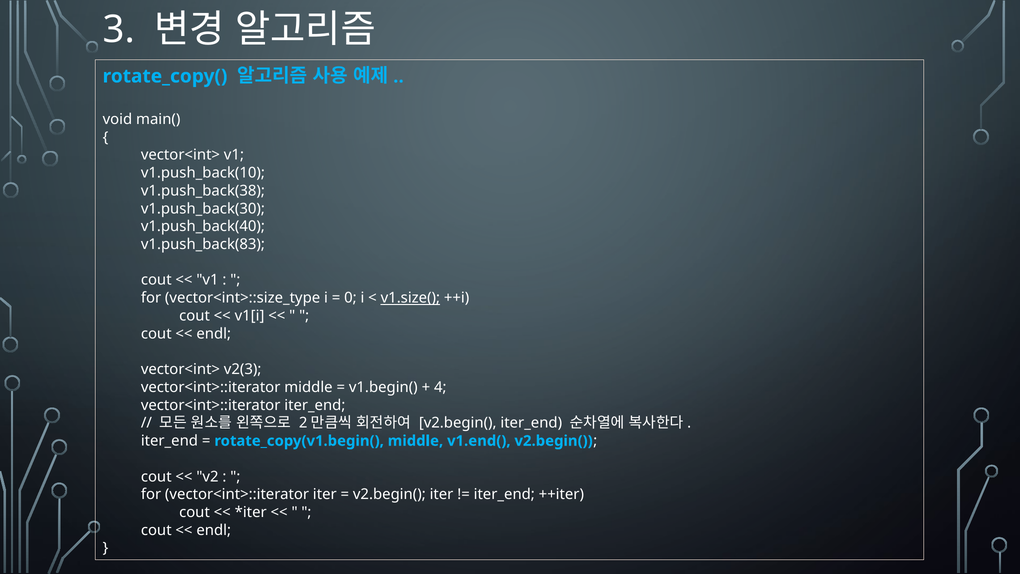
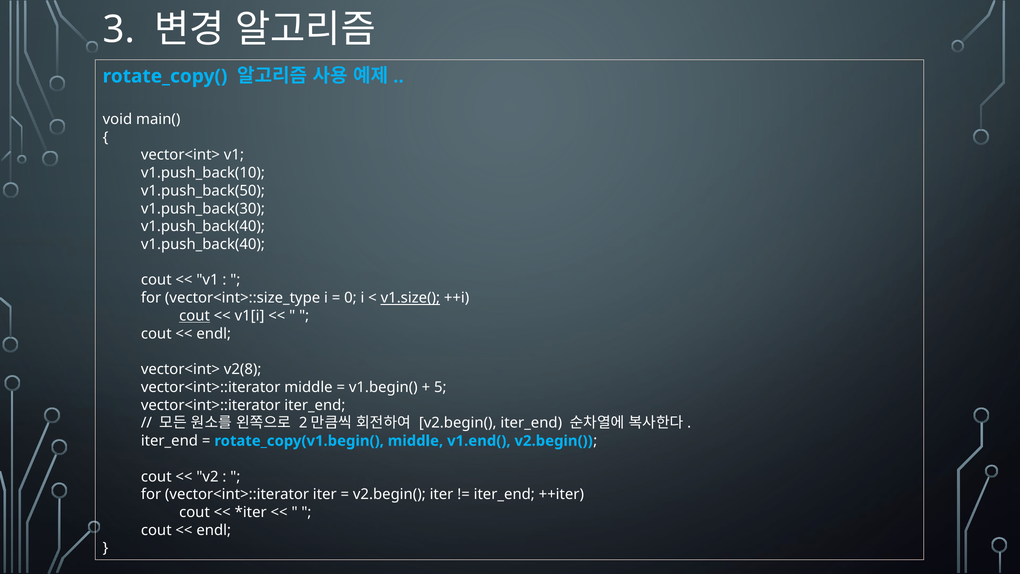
v1.push_back(38: v1.push_back(38 -> v1.push_back(50
v1.push_back(83 at (203, 244): v1.push_back(83 -> v1.push_back(40
cout at (195, 316) underline: none -> present
v2(3: v2(3 -> v2(8
4: 4 -> 5
